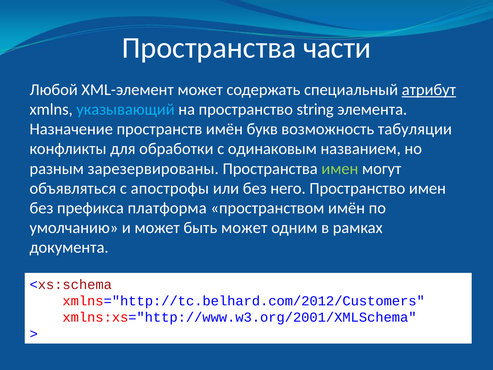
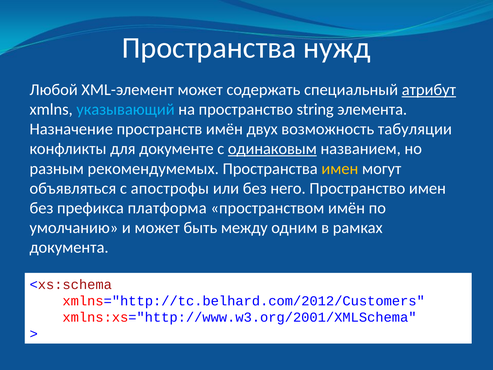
части: части -> нужд
букв: букв -> двух
обработки: обработки -> документе
одинаковым underline: none -> present
зарезервированы: зарезервированы -> рекомендумемых
имен at (340, 169) colour: light green -> yellow
быть может: может -> между
